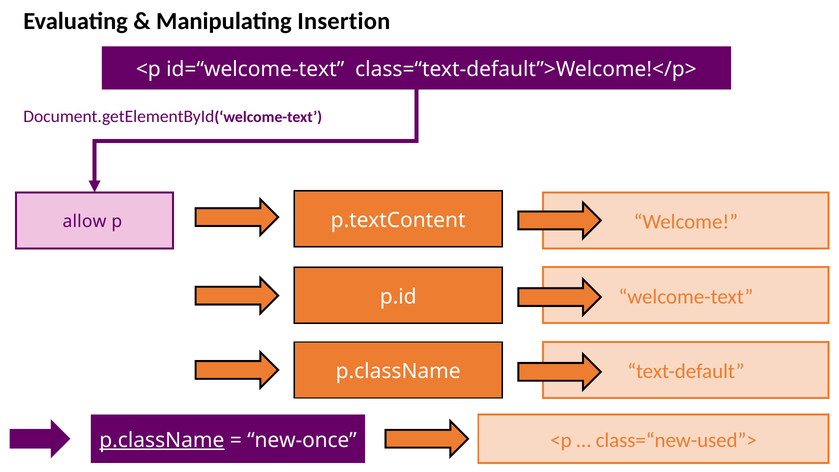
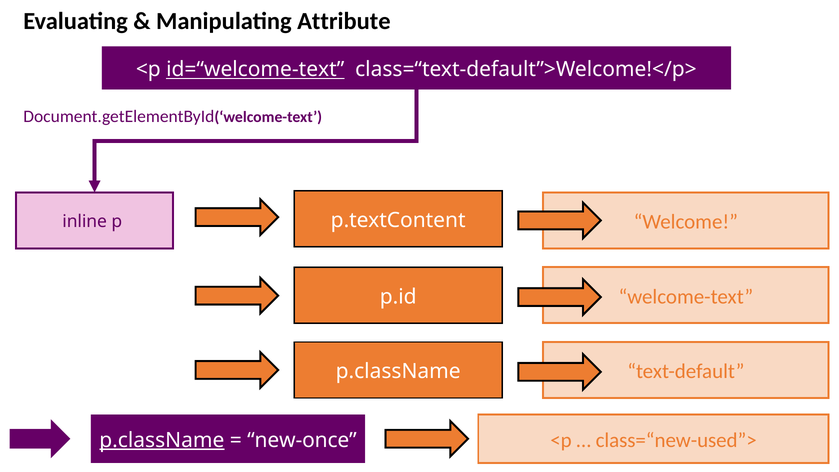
Insertion: Insertion -> Attribute
id=“welcome-text underline: none -> present
allow: allow -> inline
